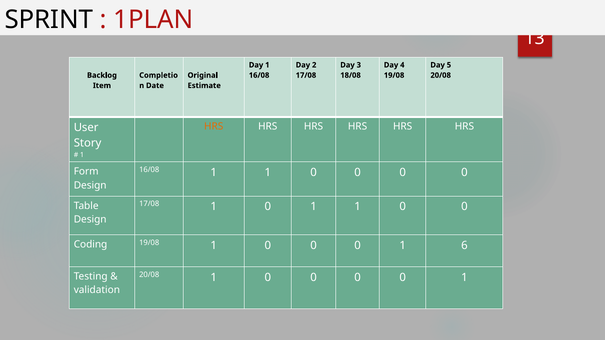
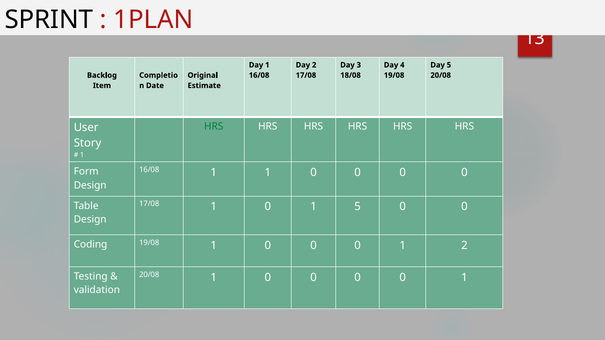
HRS at (214, 127) colour: orange -> green
0 1 1: 1 -> 5
1 6: 6 -> 2
